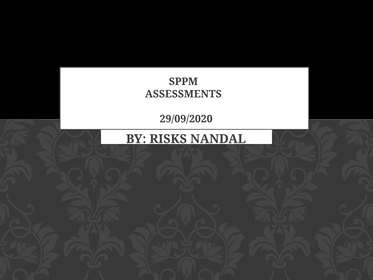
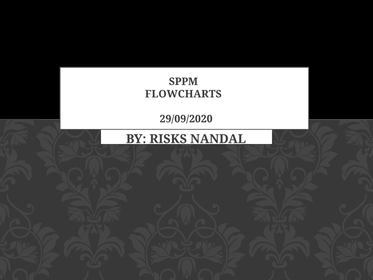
ASSESSMENTS: ASSESSMENTS -> FLOWCHARTS
